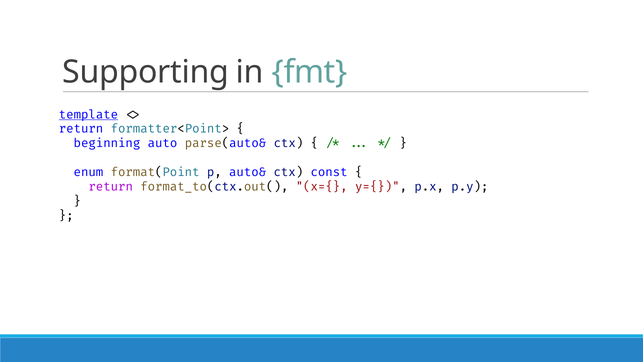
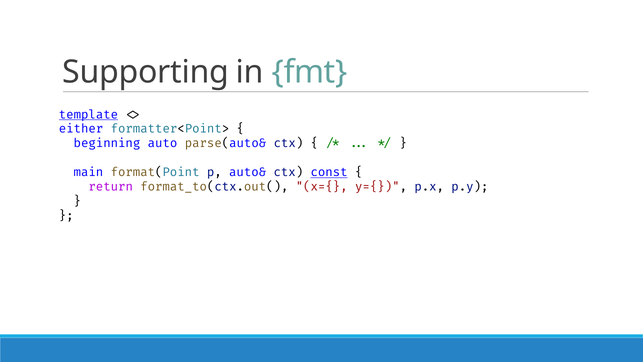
return at (81, 129): return -> either
enum: enum -> main
const underline: none -> present
